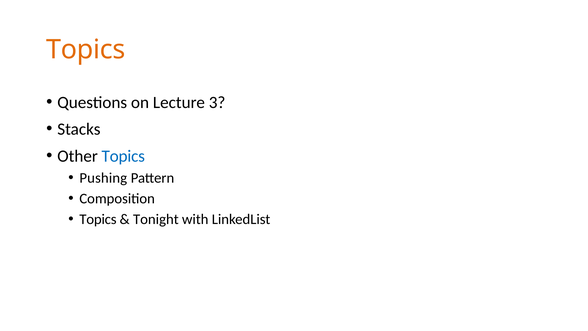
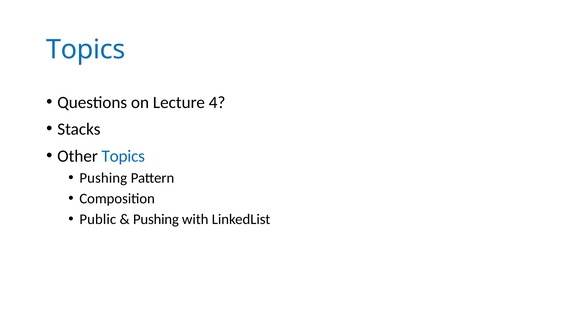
Topics at (86, 49) colour: orange -> blue
3: 3 -> 4
Topics at (98, 219): Topics -> Public
Tonight at (156, 219): Tonight -> Pushing
